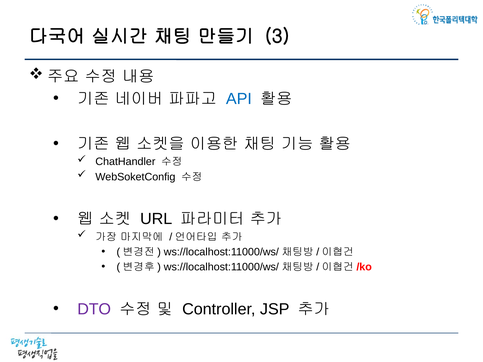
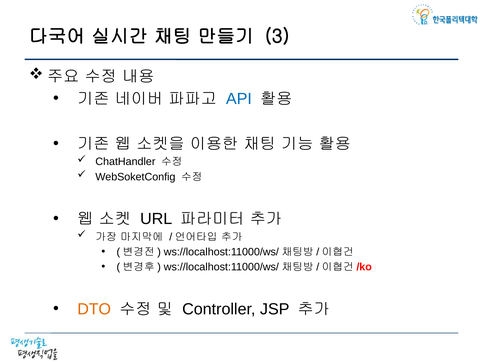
DTO colour: purple -> orange
